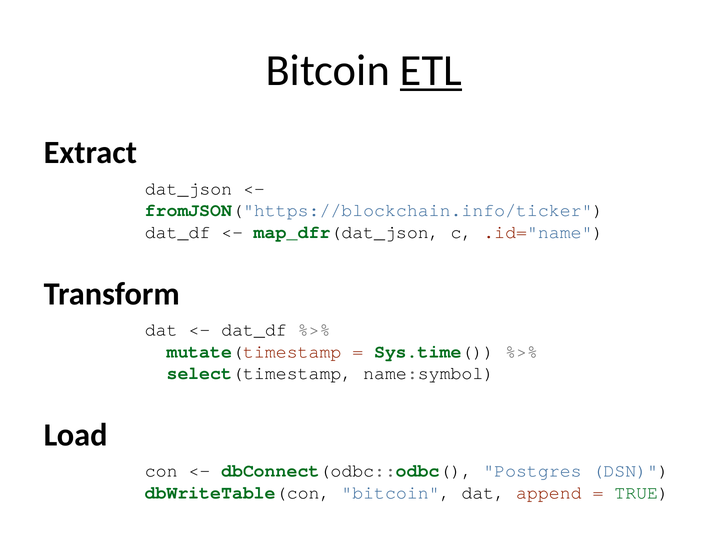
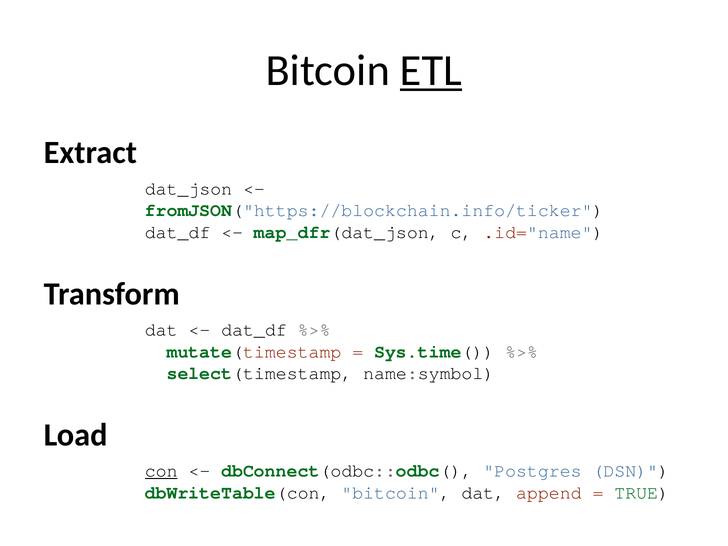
con underline: none -> present
